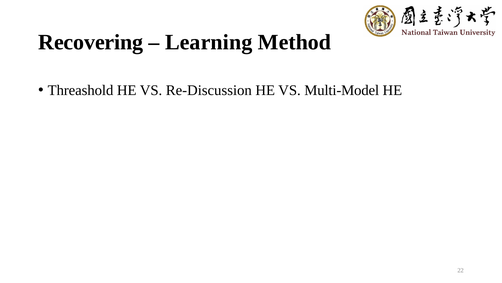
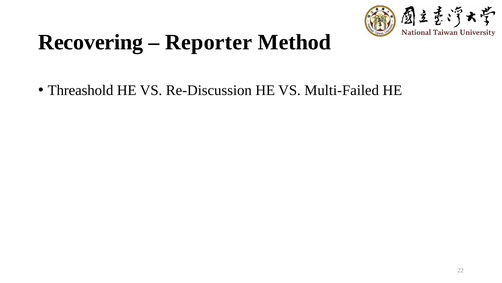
Learning: Learning -> Reporter
Multi-Model: Multi-Model -> Multi-Failed
